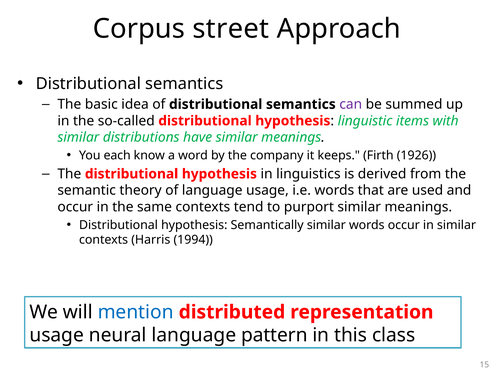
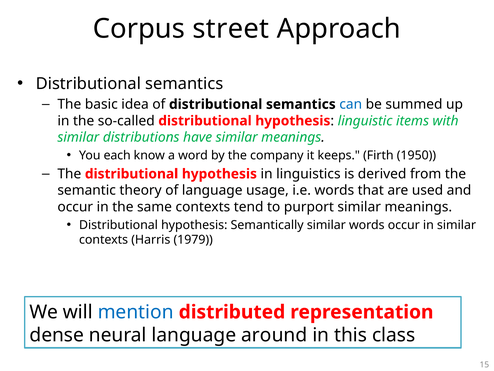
can colour: purple -> blue
1926: 1926 -> 1950
1994: 1994 -> 1979
usage at (57, 335): usage -> dense
pattern: pattern -> around
